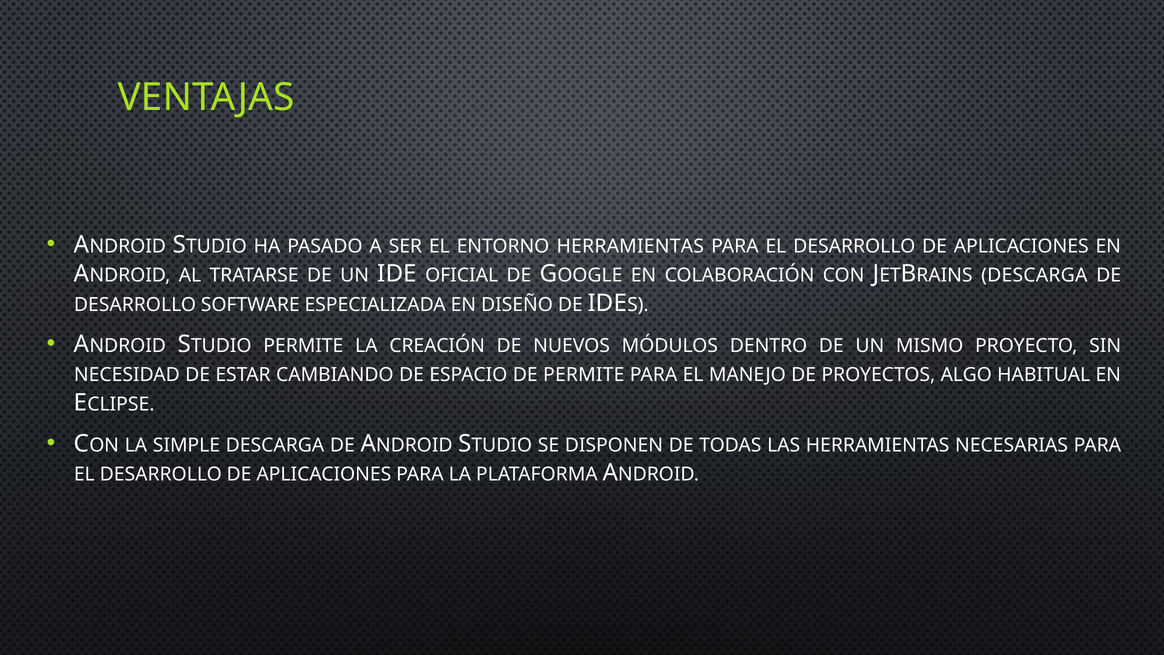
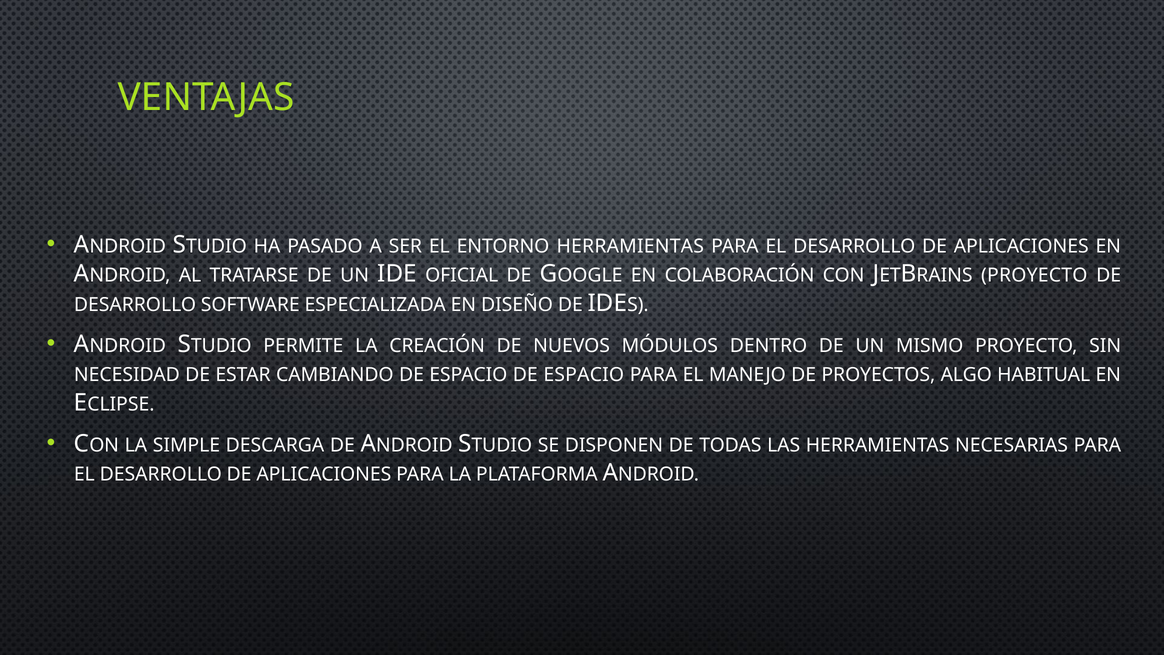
DESCARGA at (1034, 275): DESCARGA -> PROYECTO
ESPACIO DE PERMITE: PERMITE -> ESPACIO
